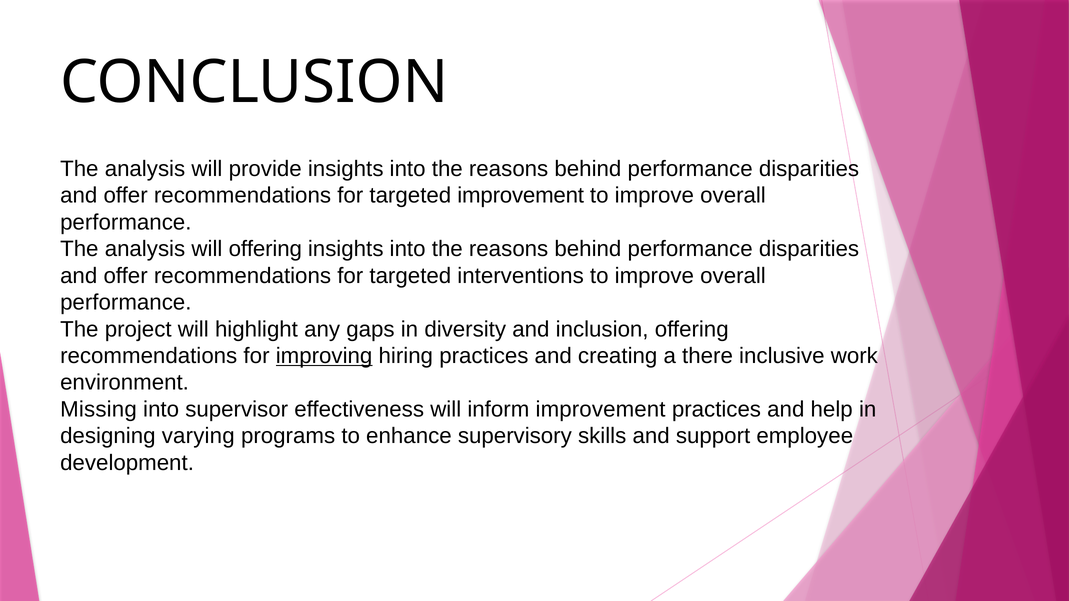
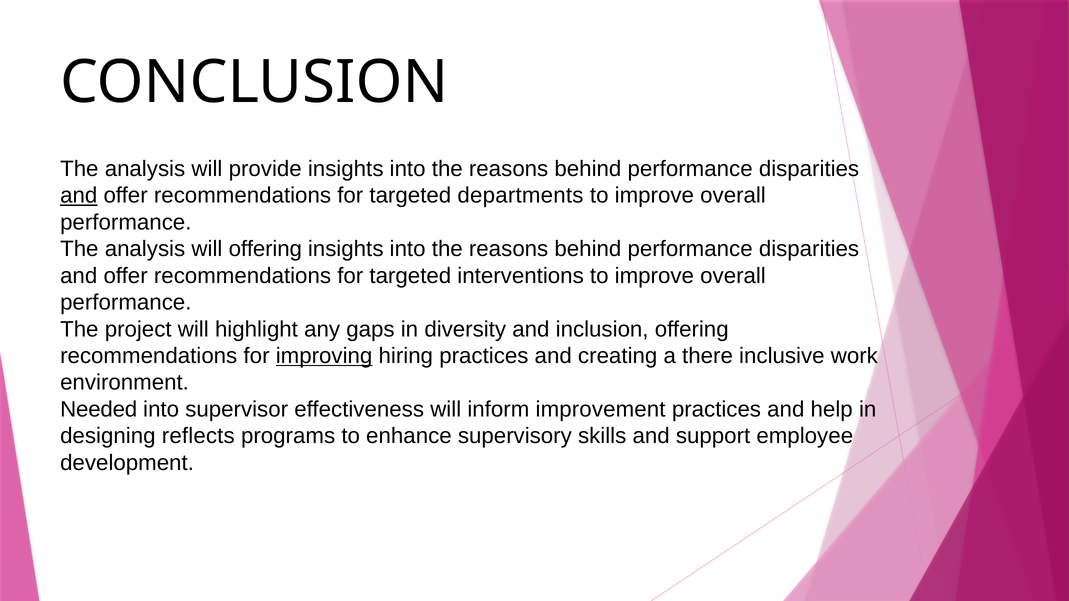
and at (79, 196) underline: none -> present
targeted improvement: improvement -> departments
Missing: Missing -> Needed
varying: varying -> reflects
